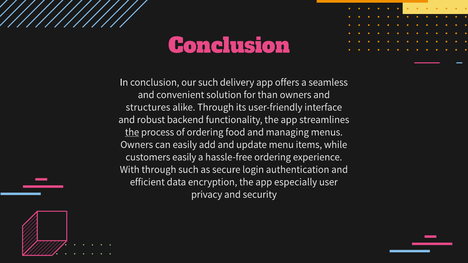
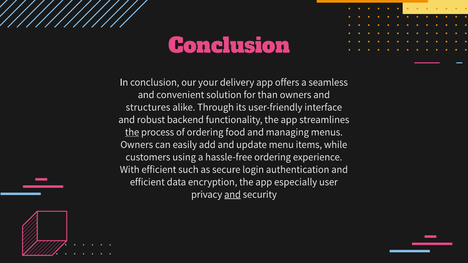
our such: such -> your
customers easily: easily -> using
With through: through -> efficient
and at (232, 195) underline: none -> present
